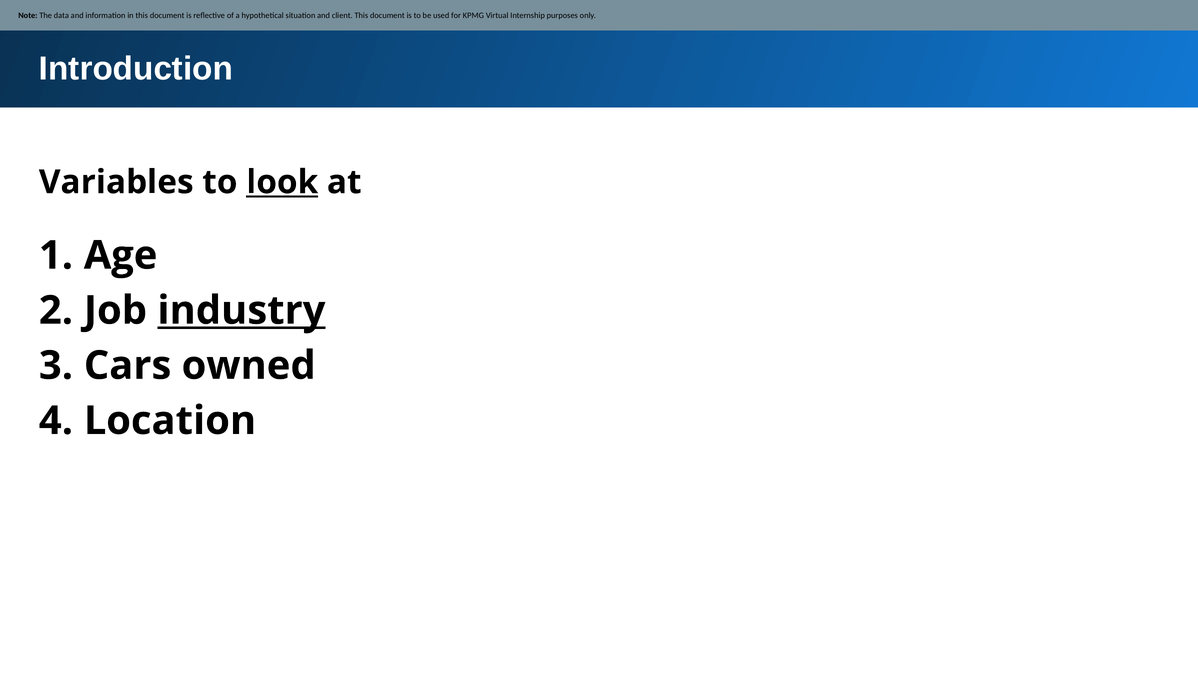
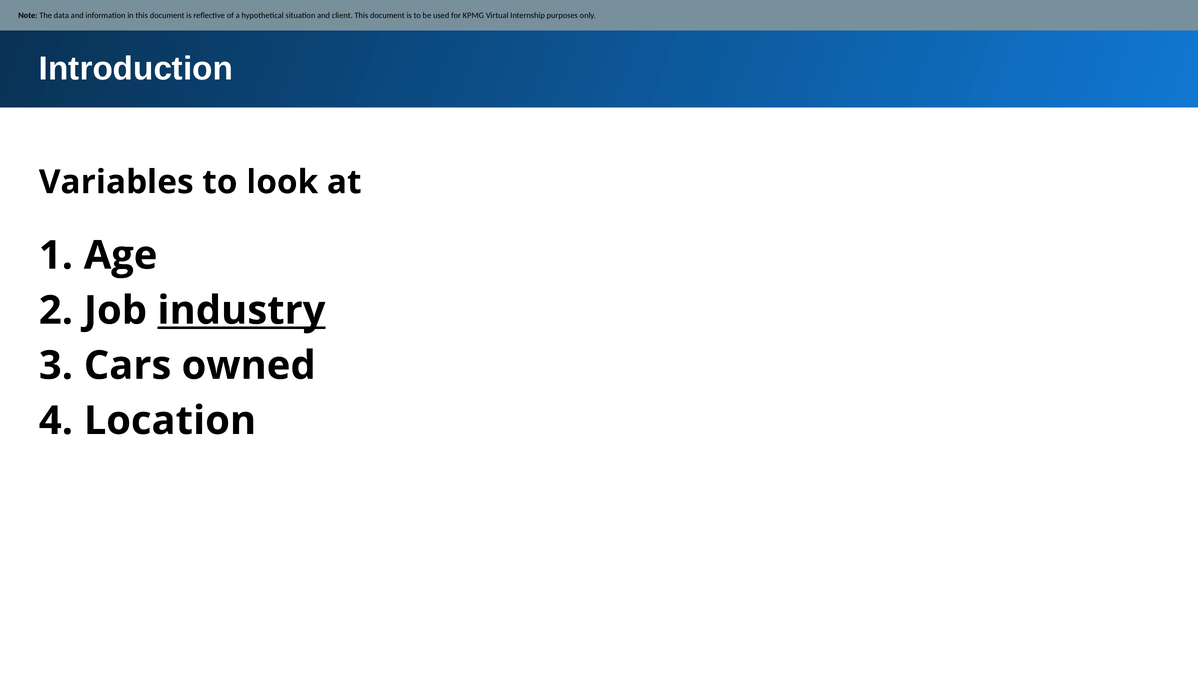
look underline: present -> none
